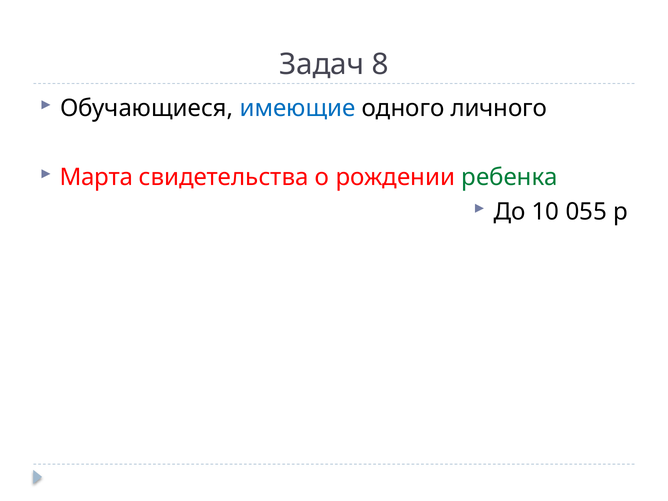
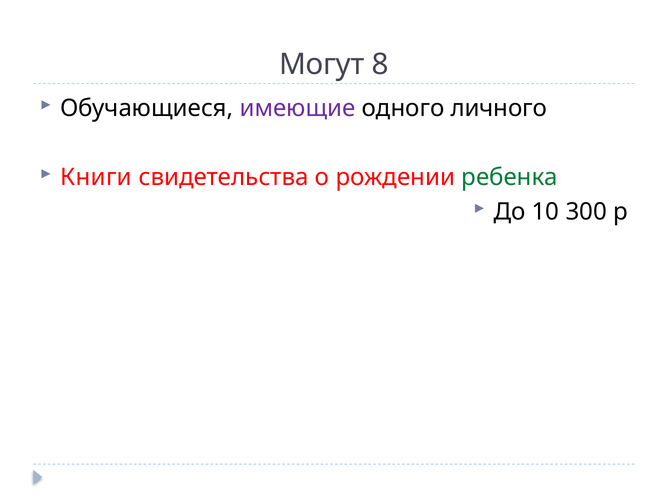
Задач: Задач -> Могут
имеющие colour: blue -> purple
Марта: Марта -> Книги
055: 055 -> 300
